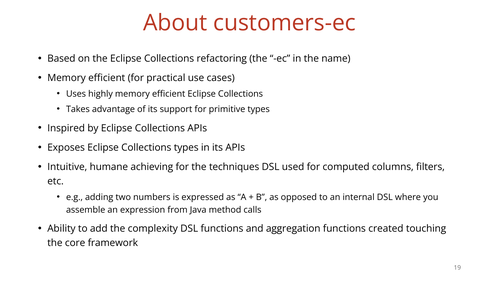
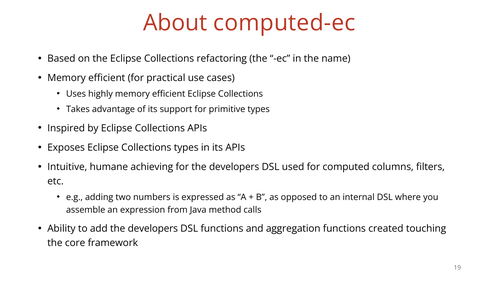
customers-ec: customers-ec -> computed-ec
for the techniques: techniques -> developers
add the complexity: complexity -> developers
